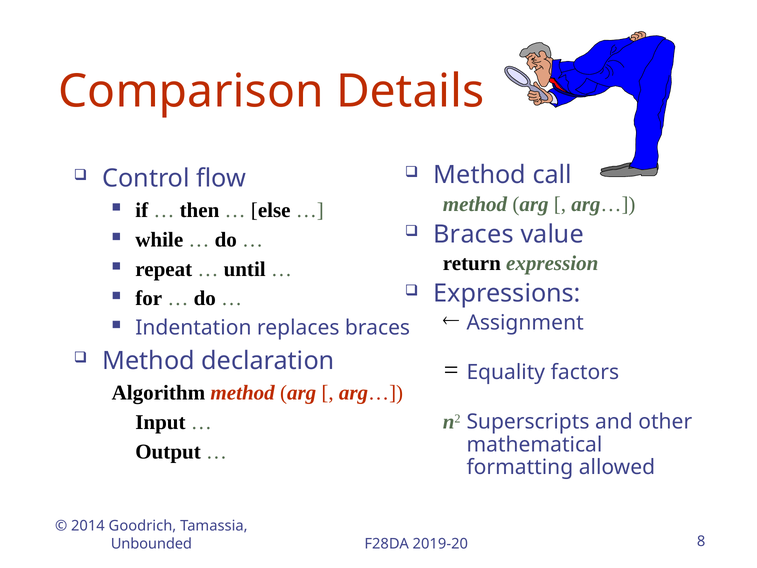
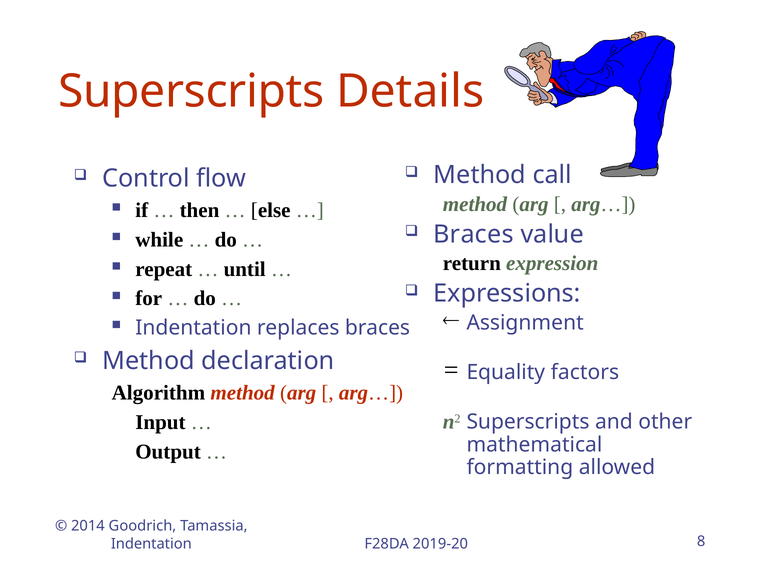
Comparison at (191, 92): Comparison -> Superscripts
Unbounded at (151, 544): Unbounded -> Indentation
